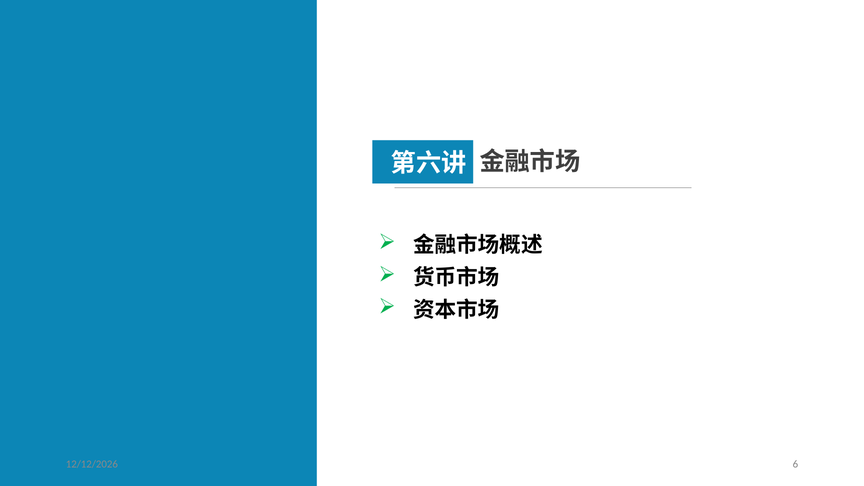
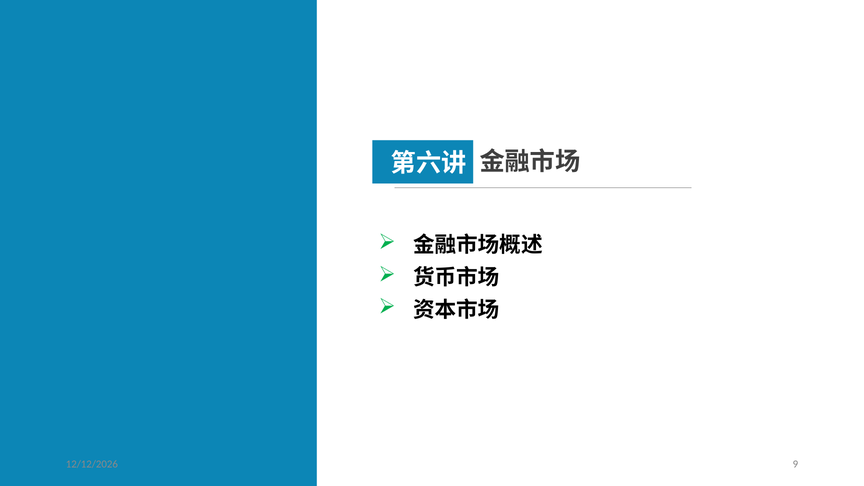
6: 6 -> 9
